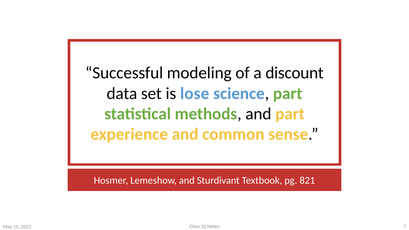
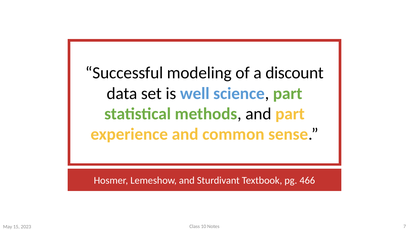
lose: lose -> well
821: 821 -> 466
